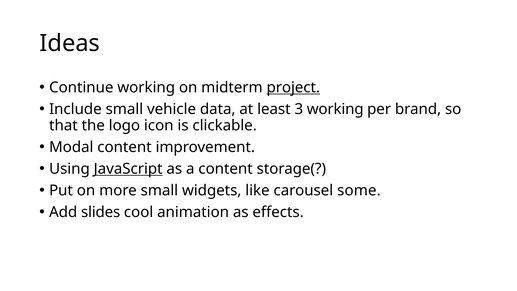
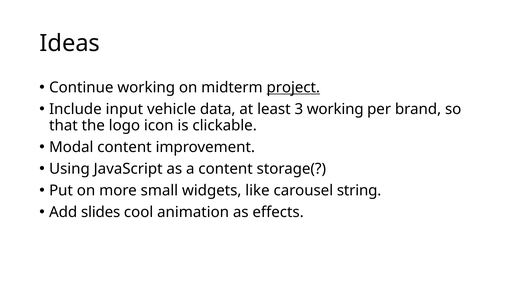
Include small: small -> input
JavaScript underline: present -> none
some: some -> string
